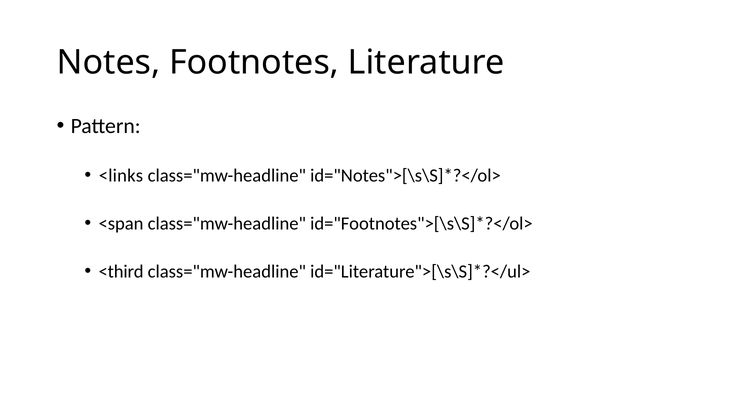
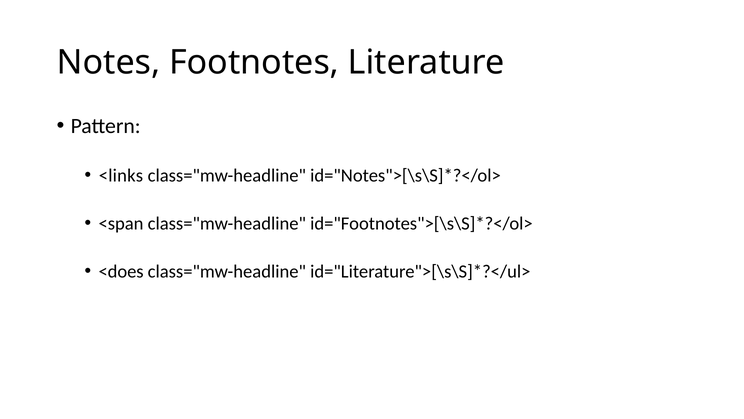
<third: <third -> <does
